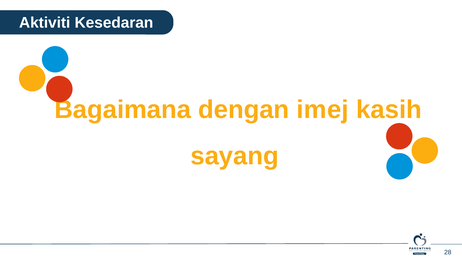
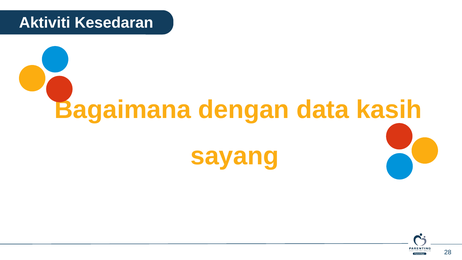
imej: imej -> data
